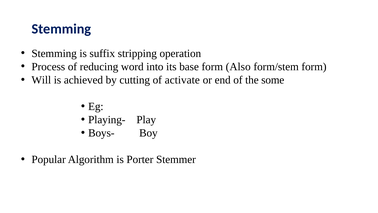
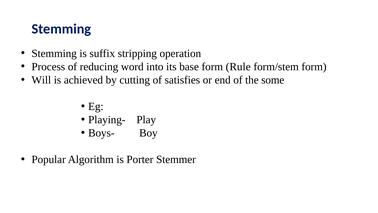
Also: Also -> Rule
activate: activate -> satisfies
